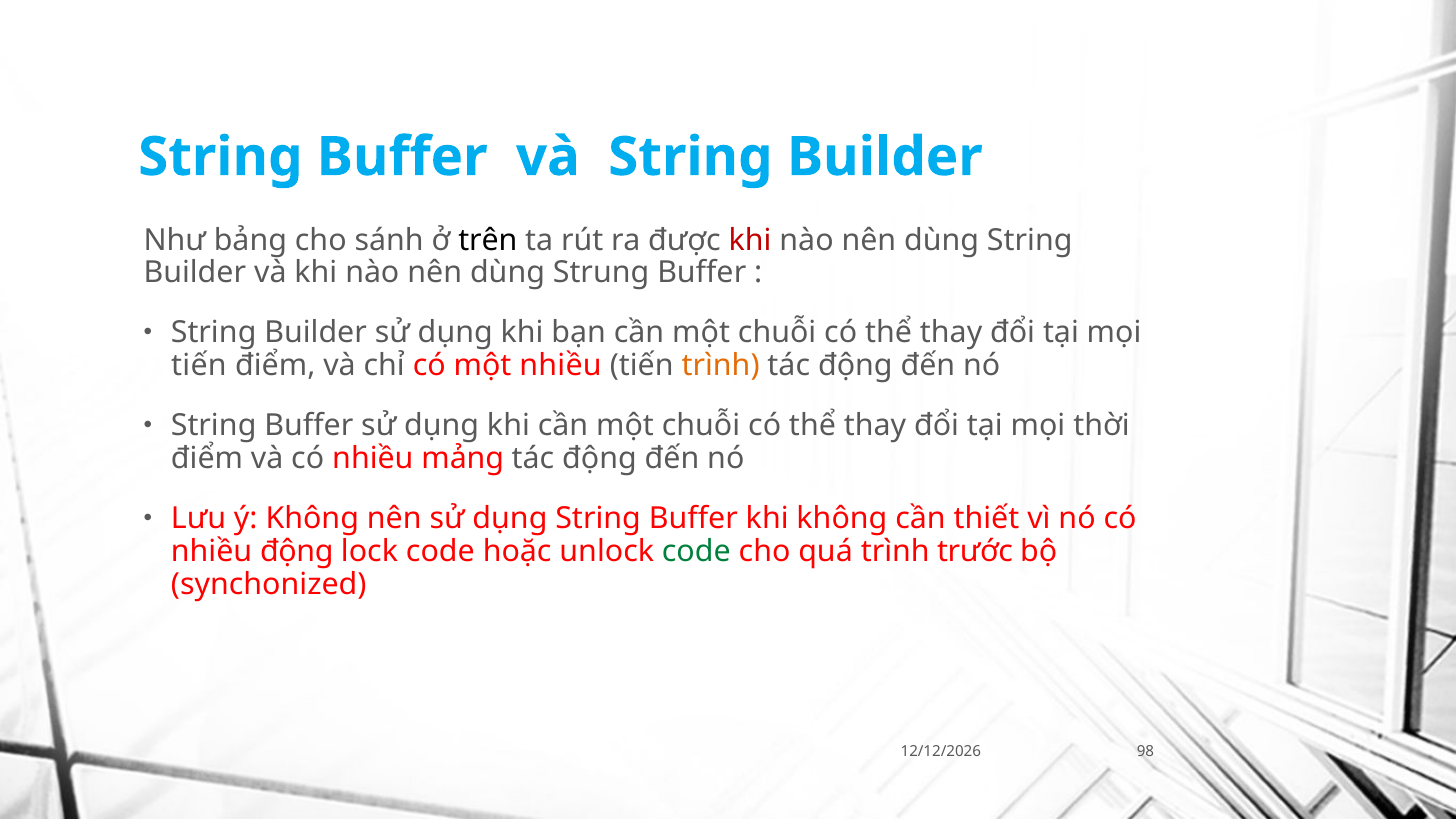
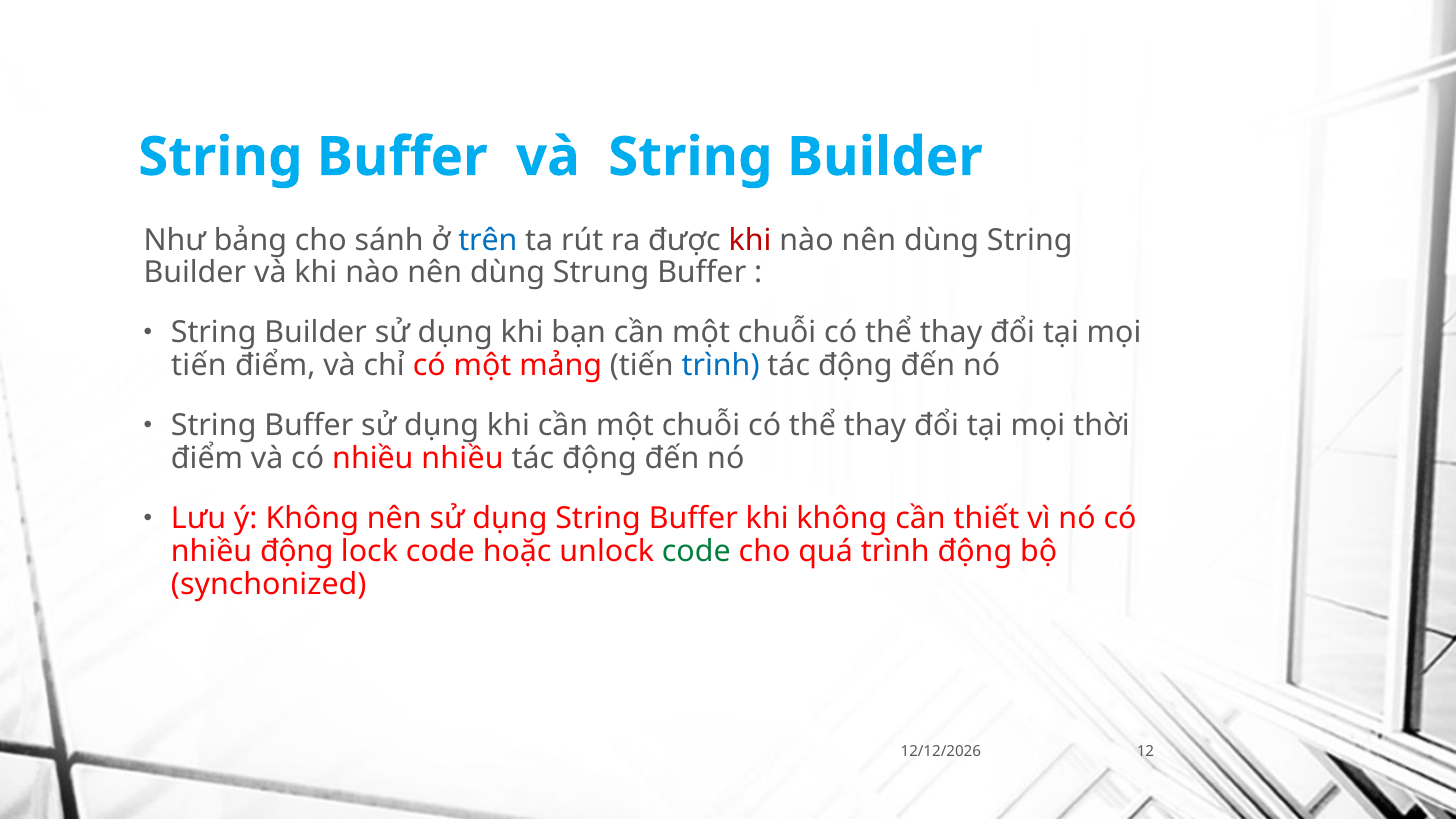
trên colour: black -> blue
một nhiều: nhiều -> mảng
trình at (721, 366) colour: orange -> blue
nhiều mảng: mảng -> nhiều
trình trước: trước -> động
98: 98 -> 12
